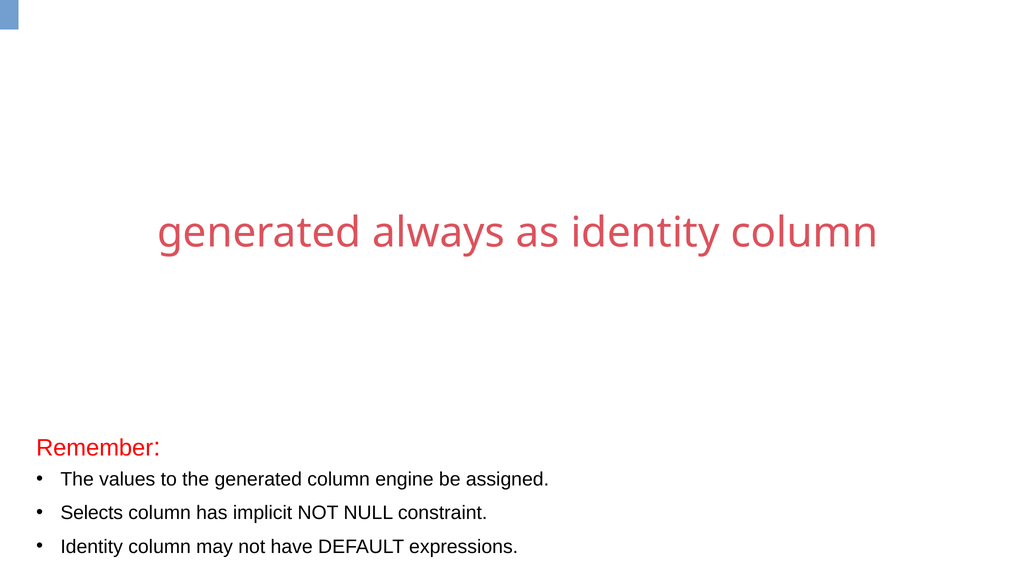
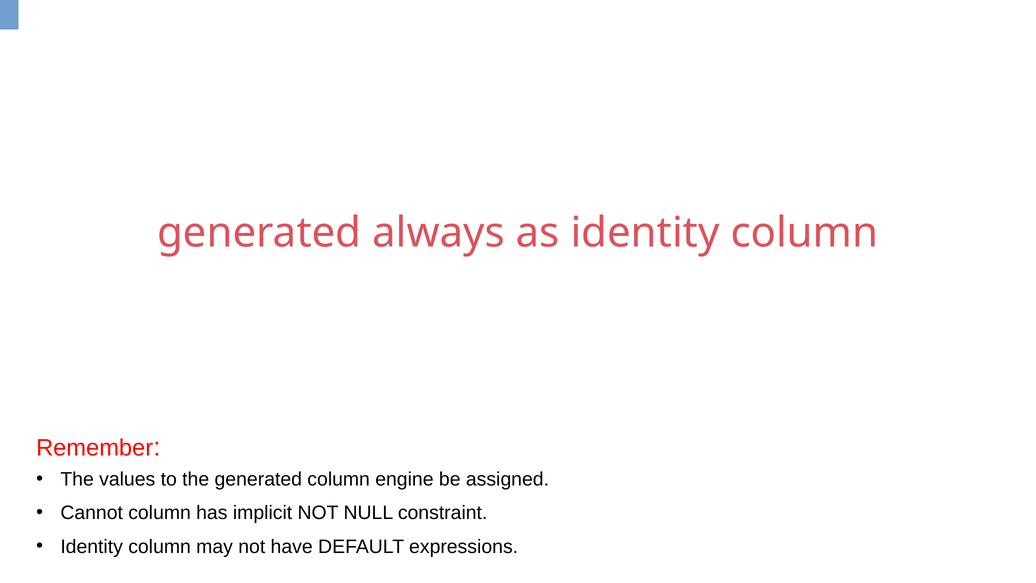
Selects: Selects -> Cannot
